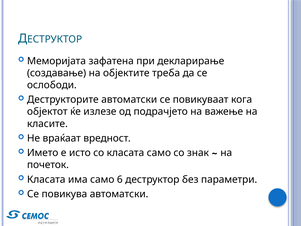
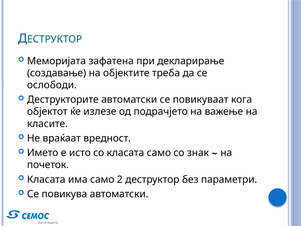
6: 6 -> 2
